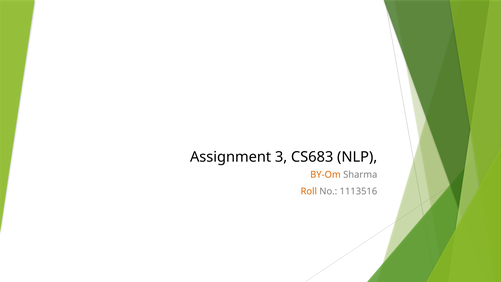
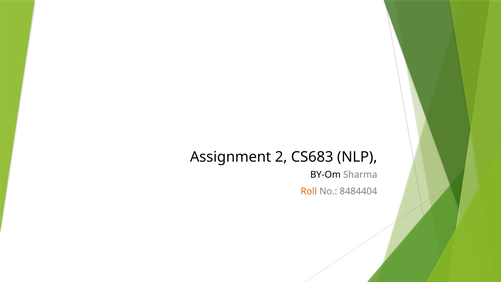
3: 3 -> 2
BY-Om colour: orange -> black
1113516: 1113516 -> 8484404
